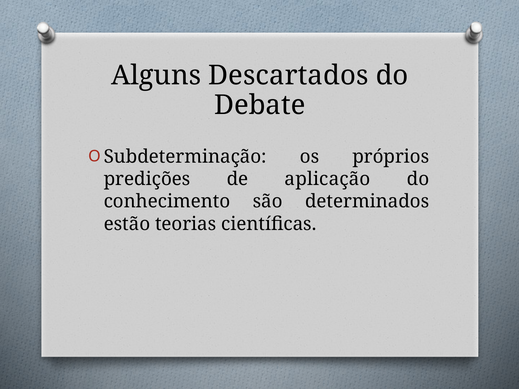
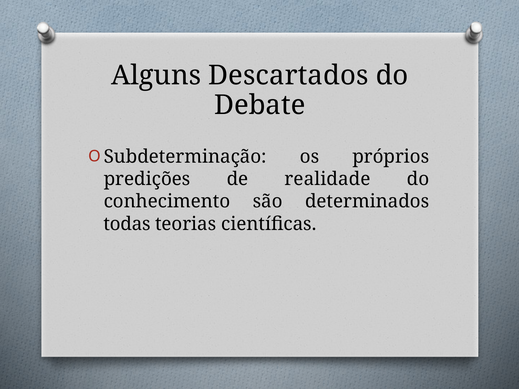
aplicação: aplicação -> realidade
estão: estão -> todas
